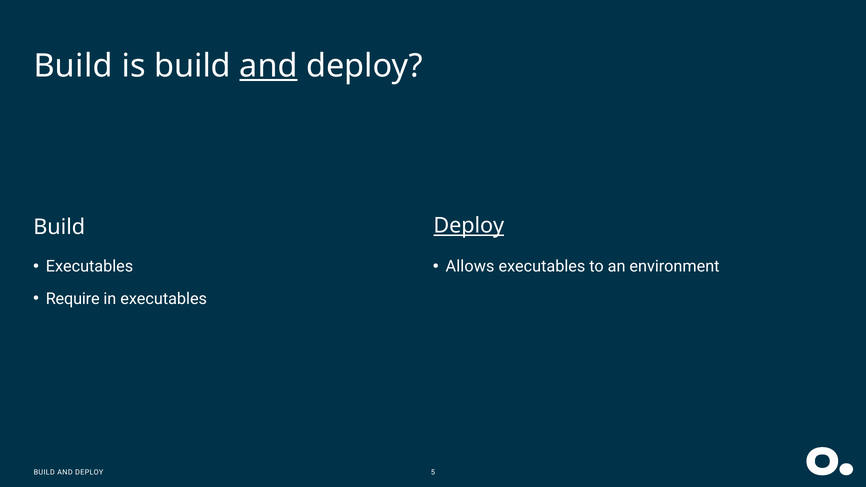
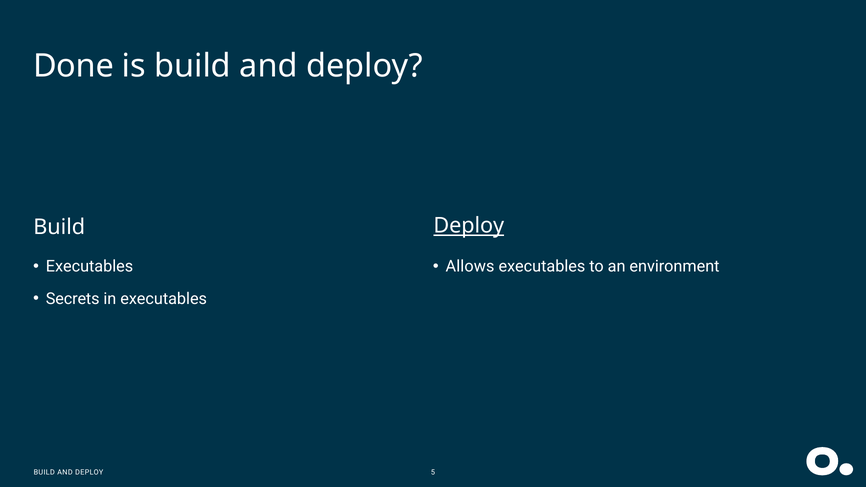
Build at (73, 66): Build -> Done
and at (269, 66) underline: present -> none
Require: Require -> Secrets
